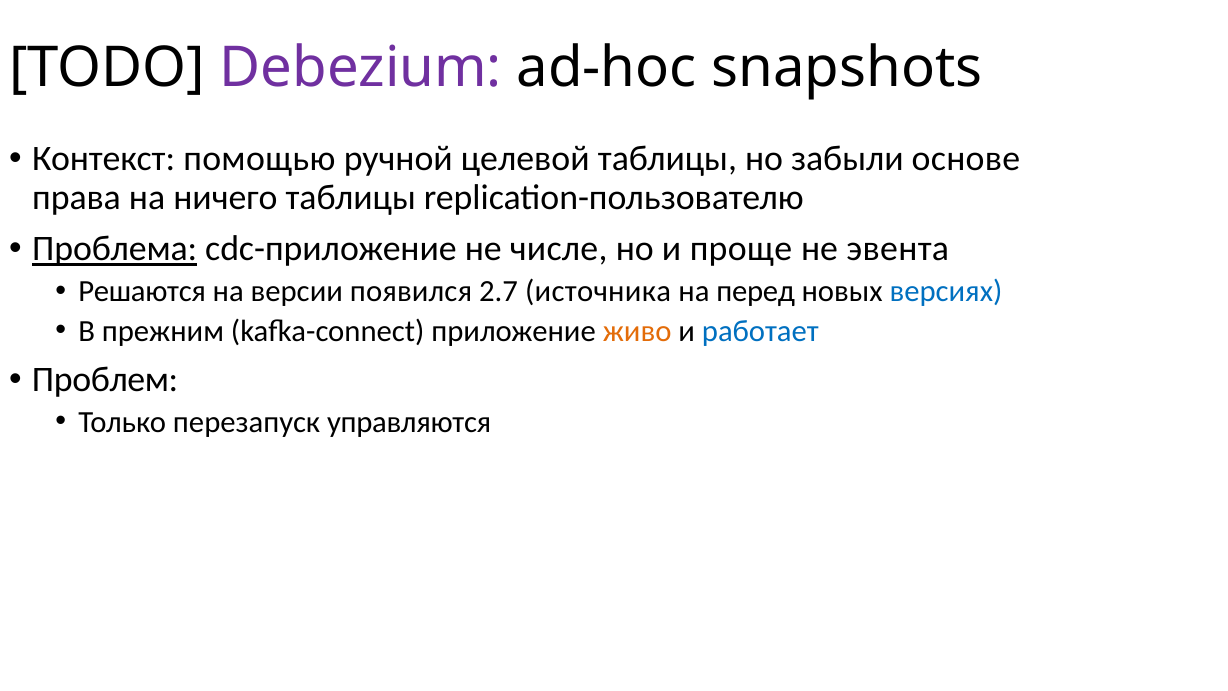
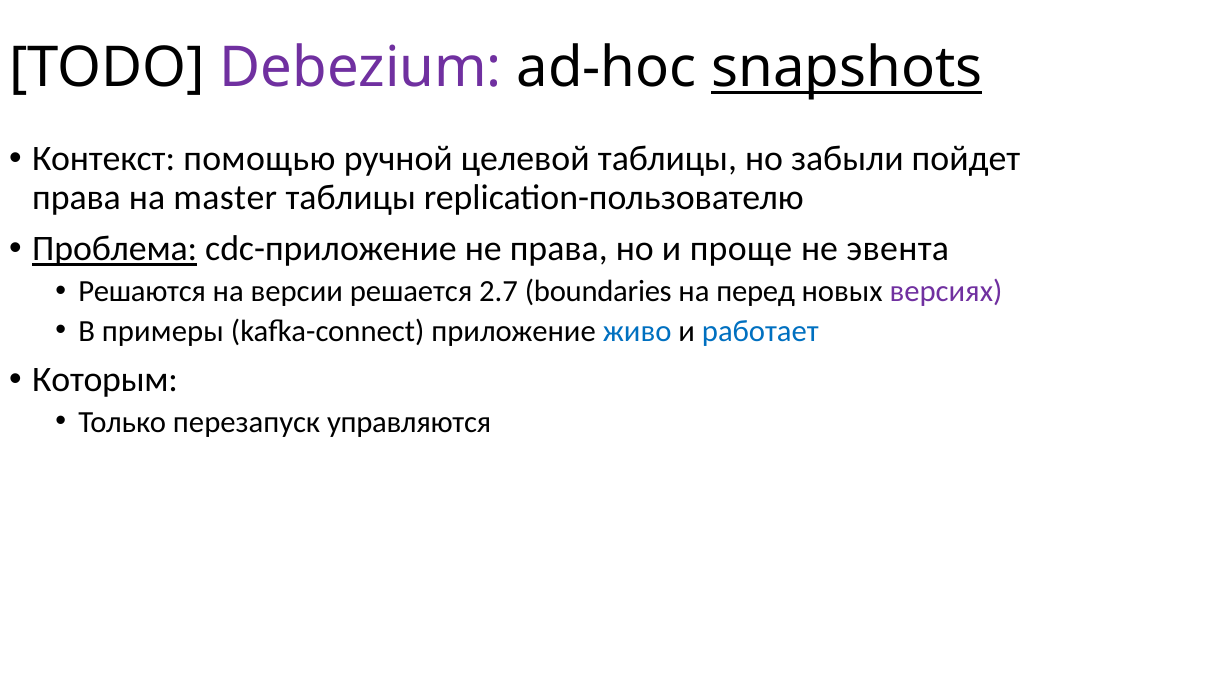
snapshots underline: none -> present
основе: основе -> пойдет
ничего: ничего -> master
не числе: числе -> права
появился: появился -> решается
источника: источника -> boundaries
версиях colour: blue -> purple
прежним: прежним -> примеры
живо colour: orange -> blue
Проблем: Проблем -> Которым
